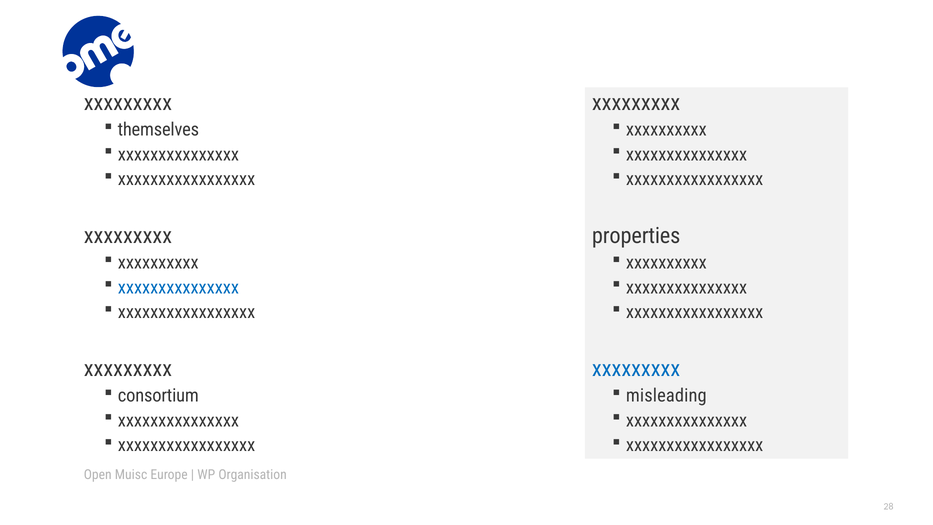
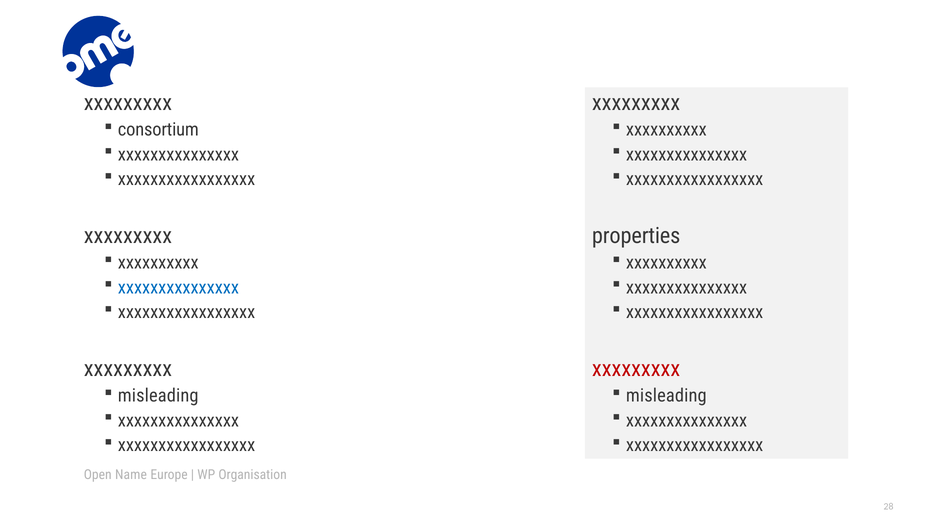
themselves: themselves -> consortium
xxxxxxxxx at (636, 369) colour: blue -> red
consortium at (158, 396): consortium -> misleading
Muisc: Muisc -> Name
